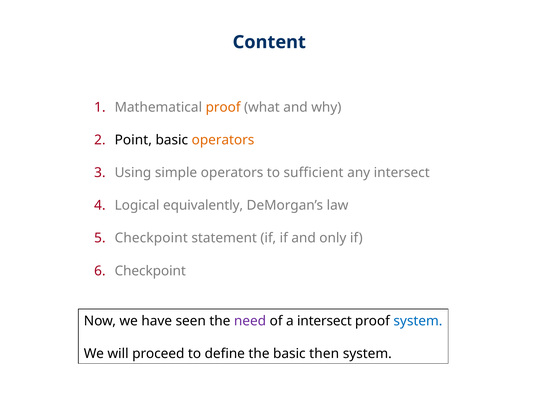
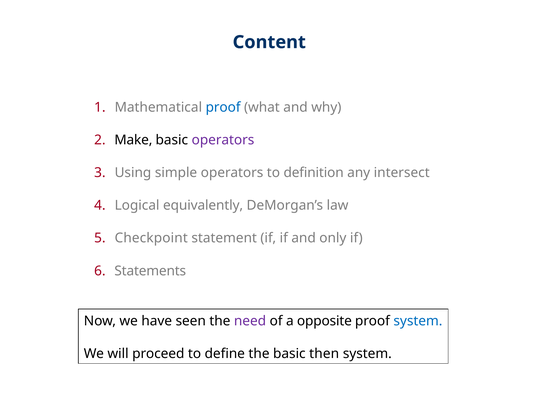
proof at (223, 107) colour: orange -> blue
Point: Point -> Make
operators at (223, 140) colour: orange -> purple
sufficient: sufficient -> definition
Checkpoint at (150, 271): Checkpoint -> Statements
a intersect: intersect -> opposite
